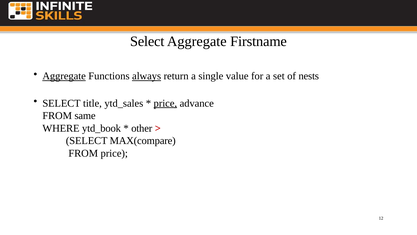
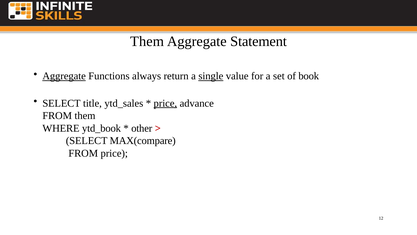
Select at (147, 41): Select -> Them
Firstname: Firstname -> Statement
always underline: present -> none
single underline: none -> present
nests: nests -> book
FROM same: same -> them
